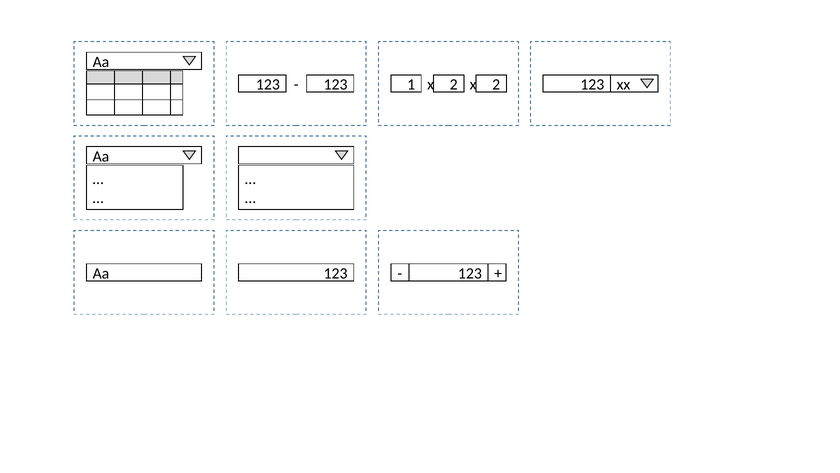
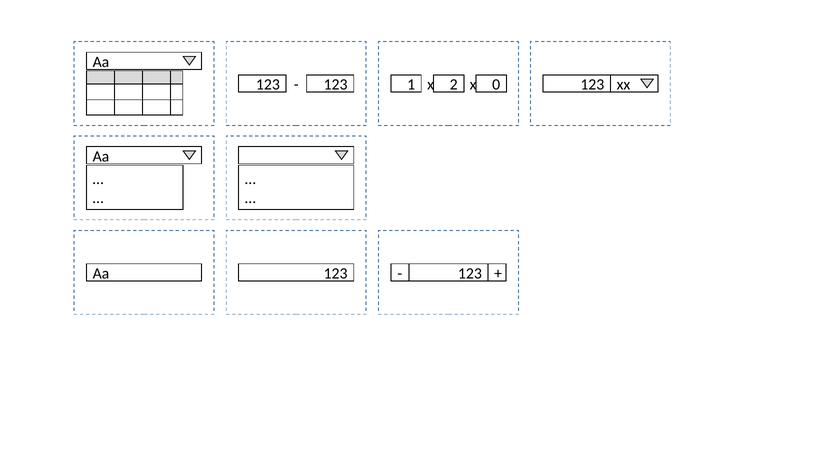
2 2: 2 -> 0
